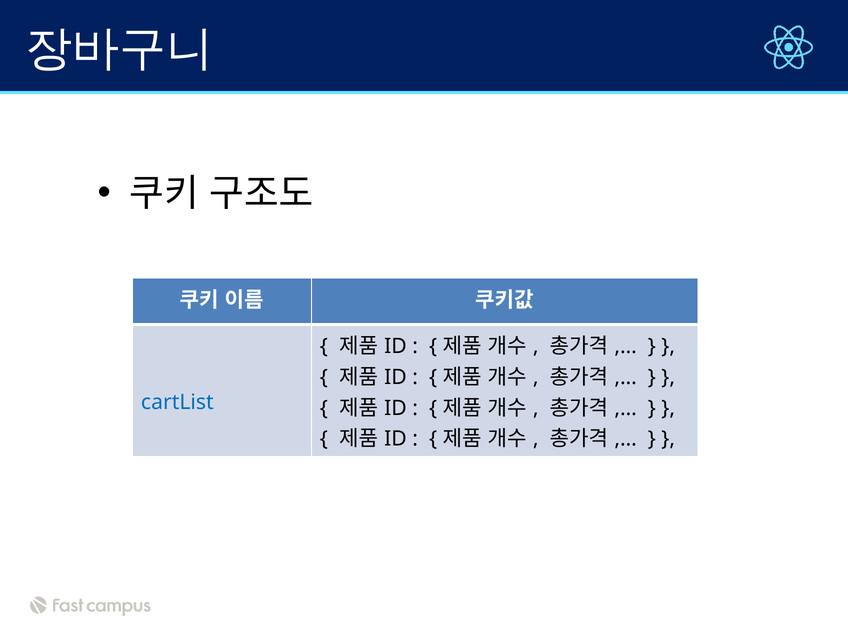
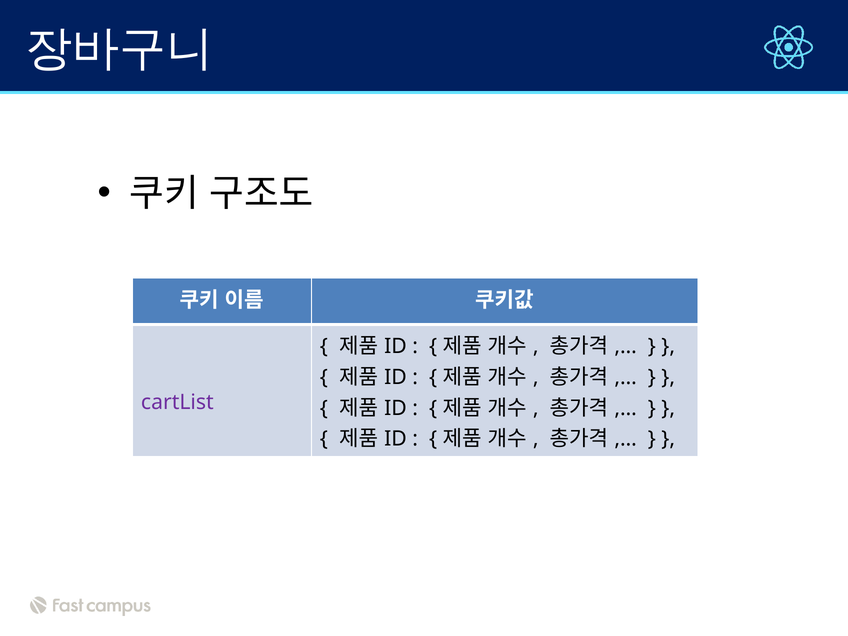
cartList colour: blue -> purple
